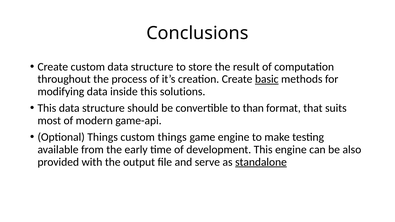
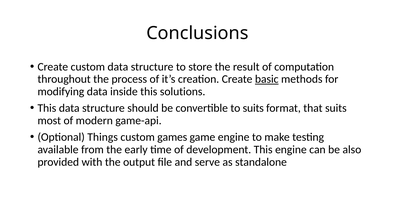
to than: than -> suits
custom things: things -> games
standalone underline: present -> none
